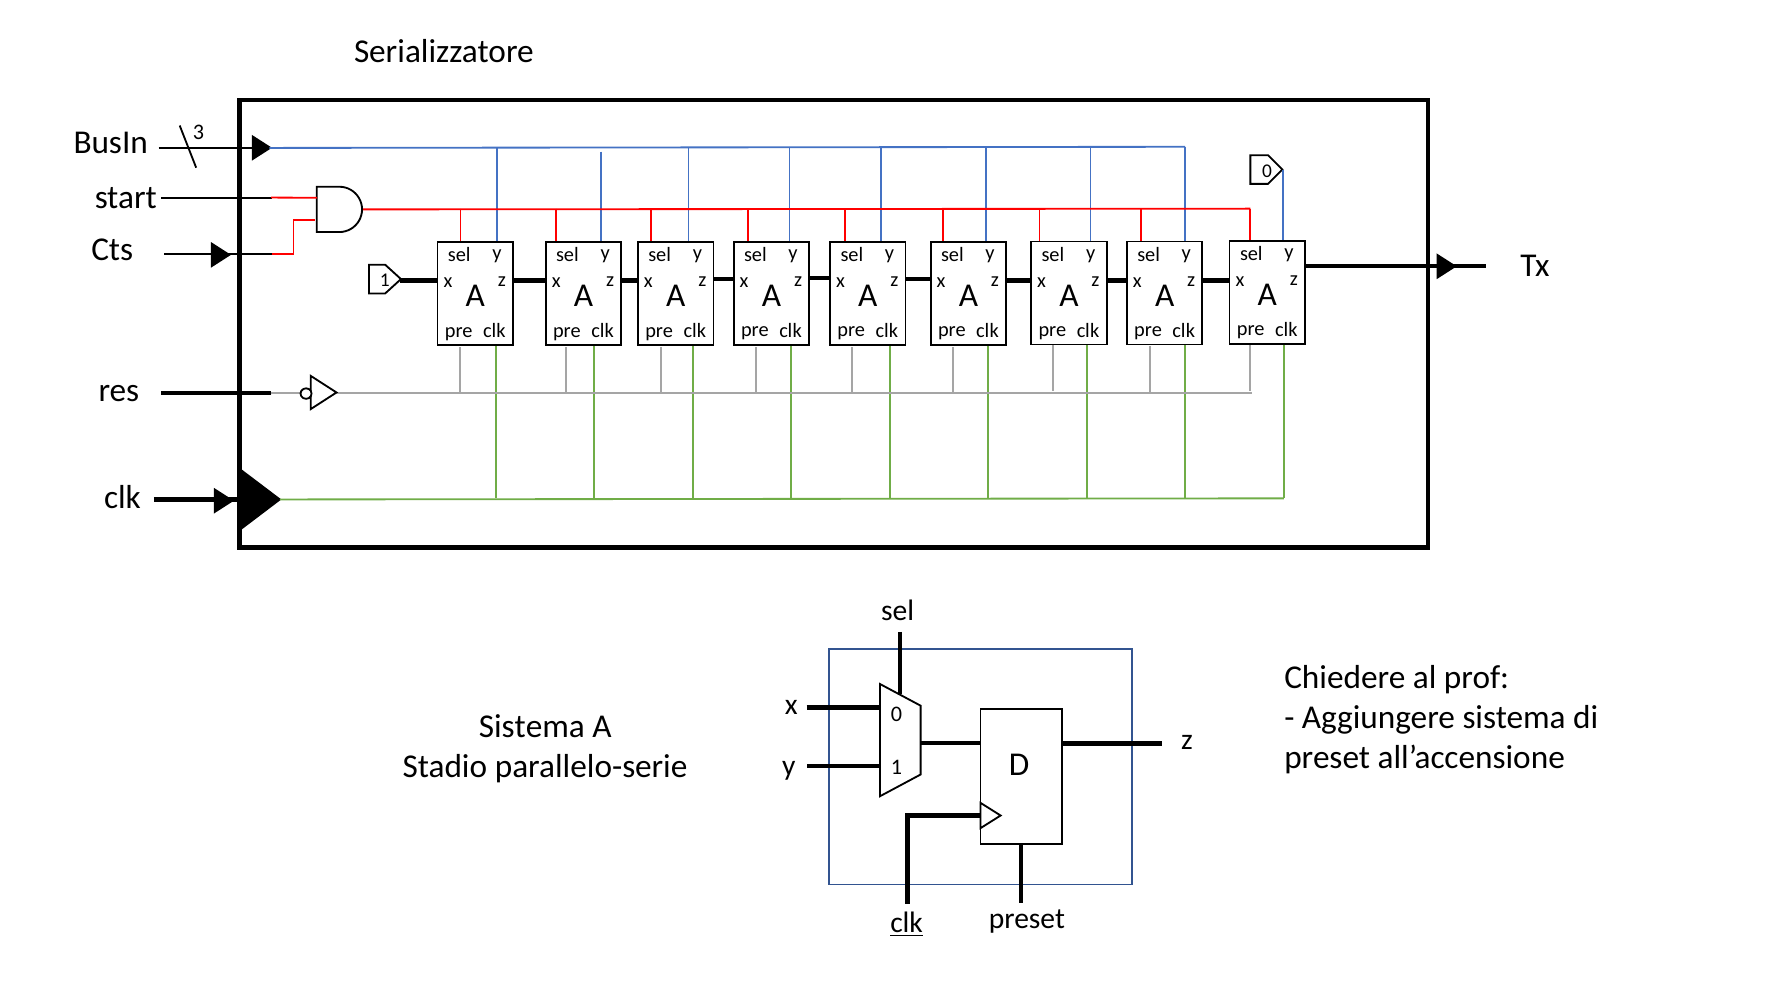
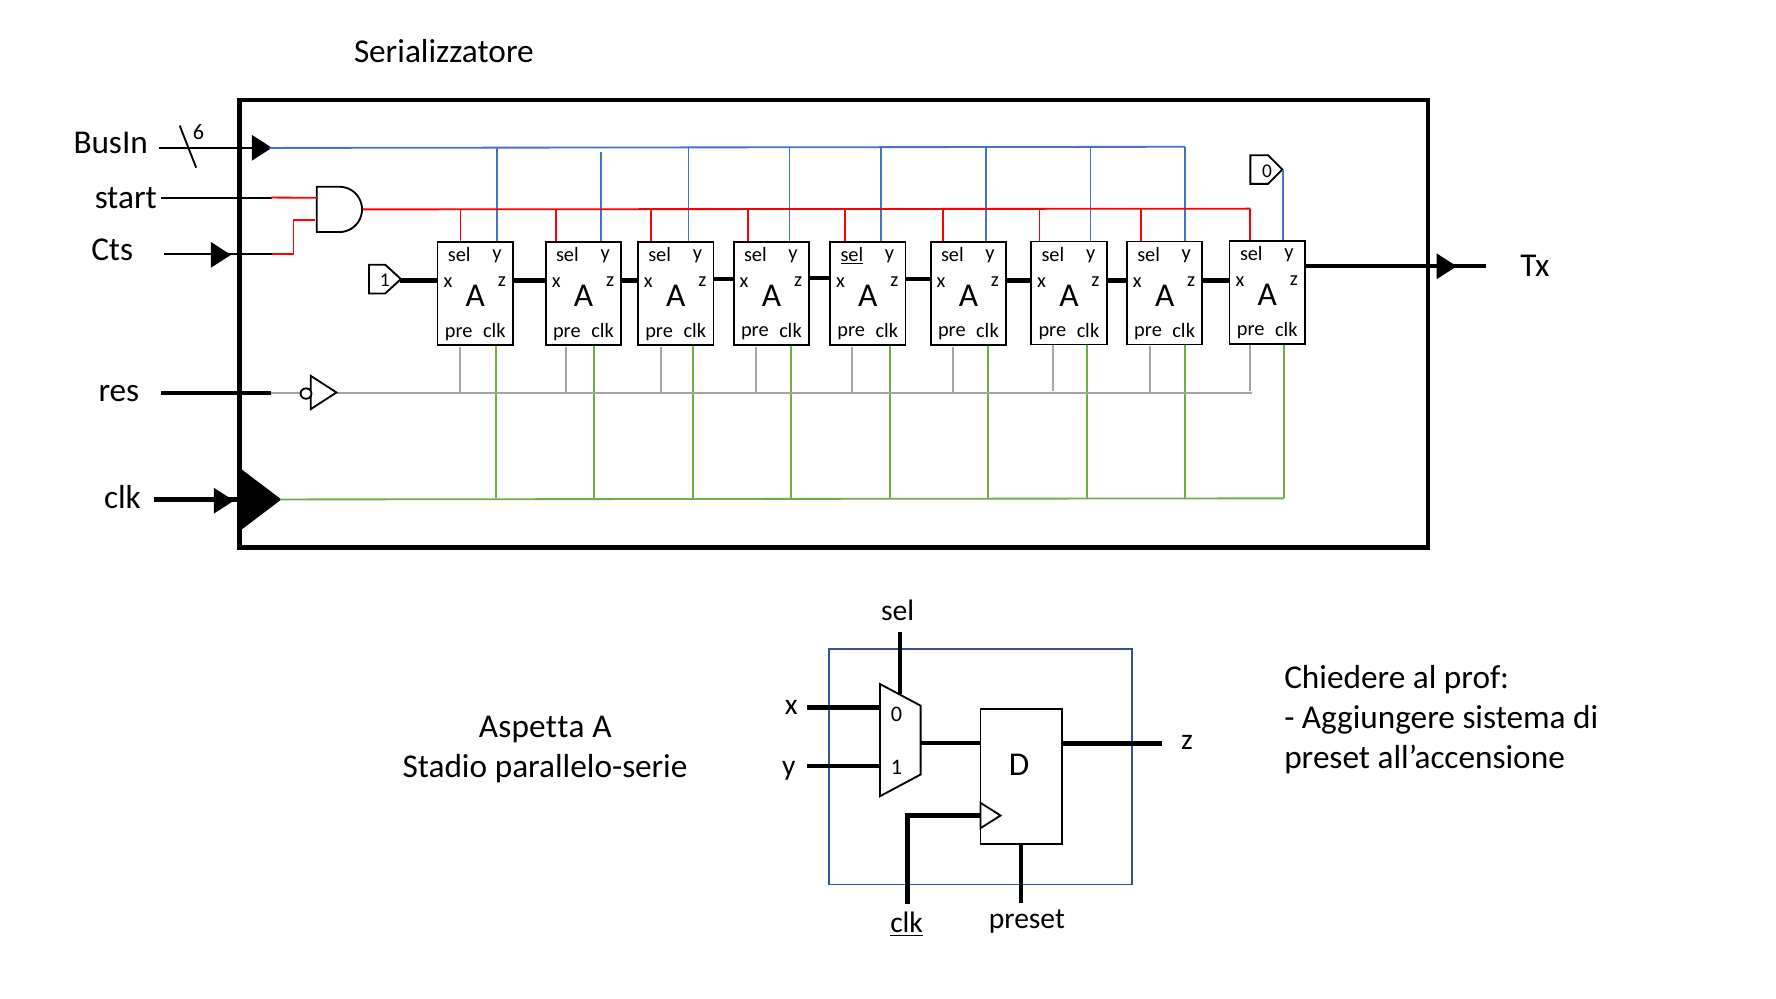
3: 3 -> 6
sel at (852, 255) underline: none -> present
Sistema at (532, 727): Sistema -> Aspetta
